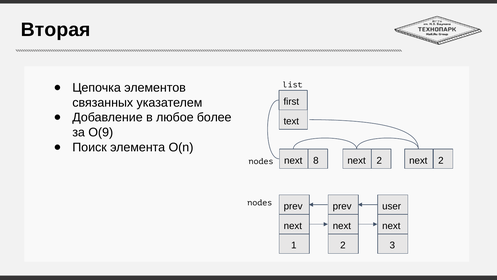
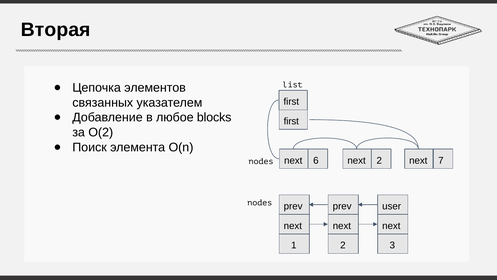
более: более -> blocks
text at (291, 121): text -> first
O(9: O(9 -> O(2
8: 8 -> 6
2 at (441, 160): 2 -> 7
